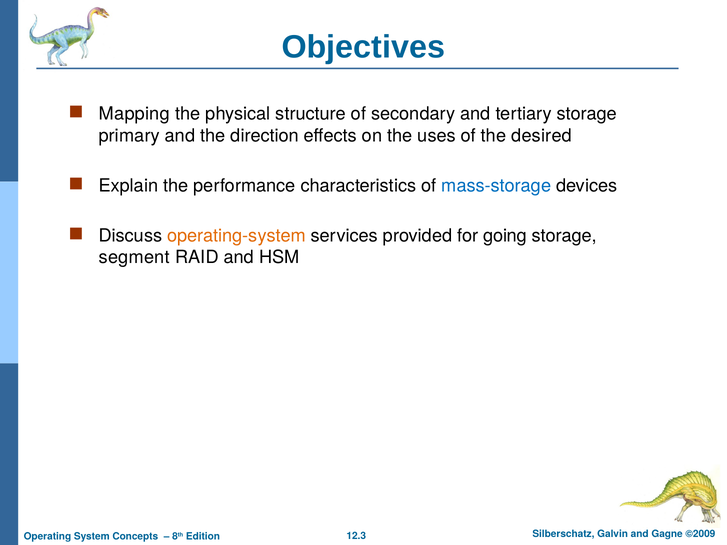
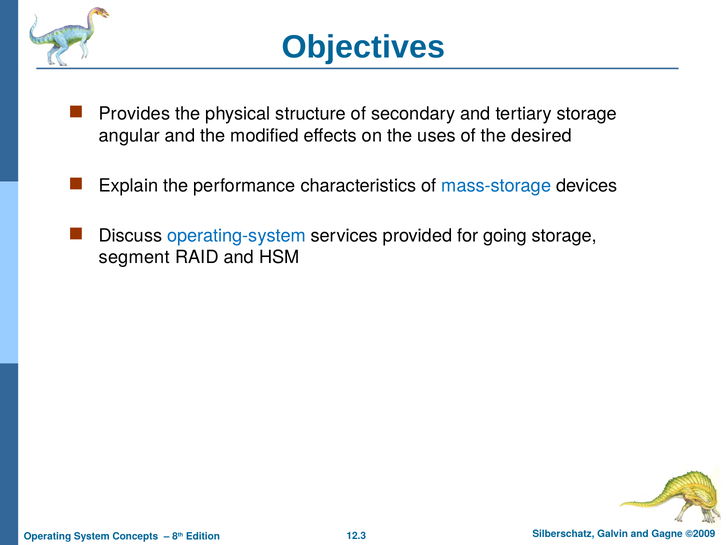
Mapping: Mapping -> Provides
primary: primary -> angular
direction: direction -> modified
operating-system colour: orange -> blue
